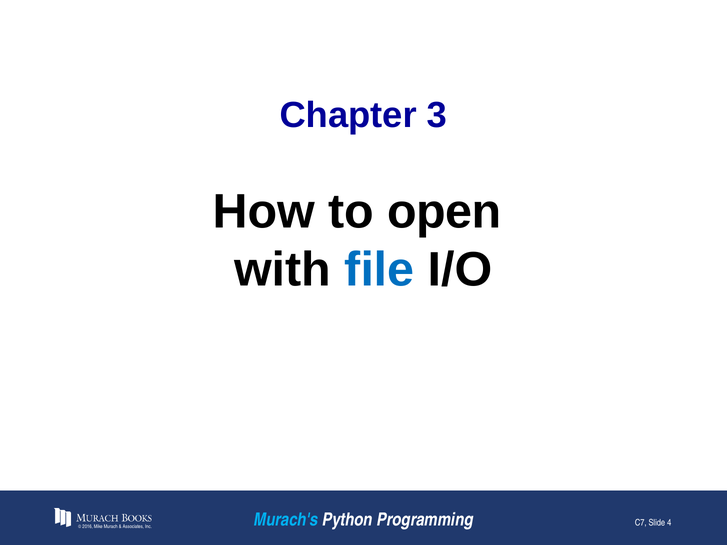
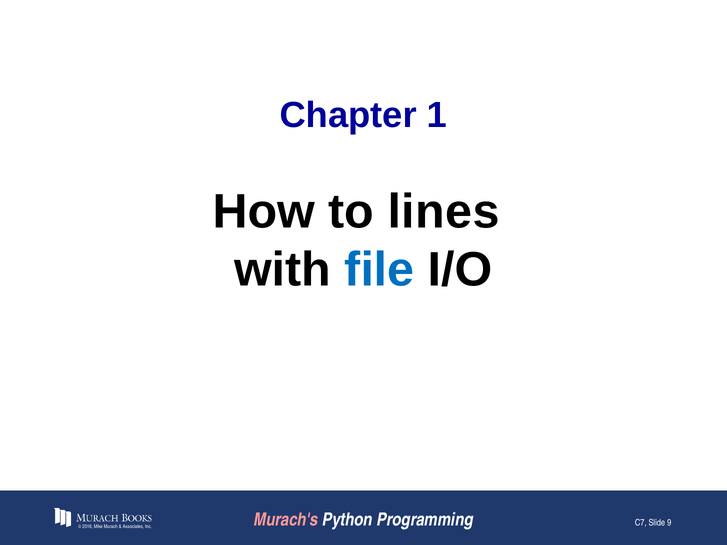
3: 3 -> 1
open: open -> lines
Murach's colour: light blue -> pink
4: 4 -> 9
